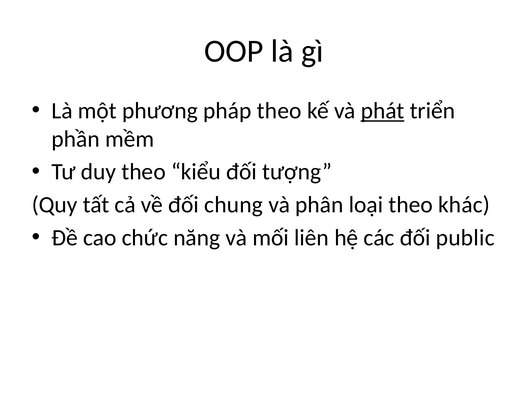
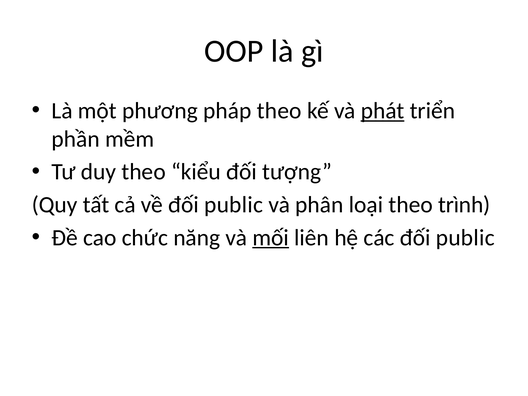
về đối chung: chung -> public
khác: khác -> trình
mối underline: none -> present
